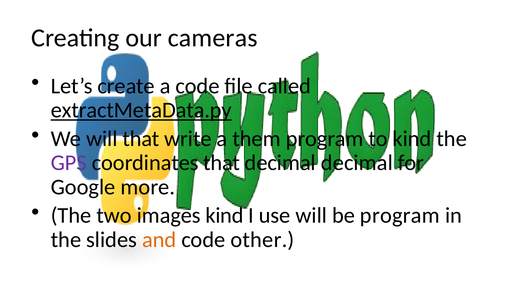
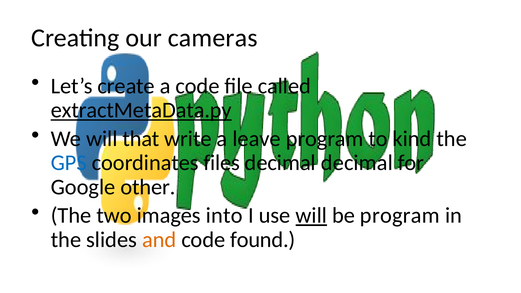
them: them -> leave
GPS colour: purple -> blue
coordinates that: that -> files
more: more -> other
images kind: kind -> into
will at (311, 216) underline: none -> present
other: other -> found
